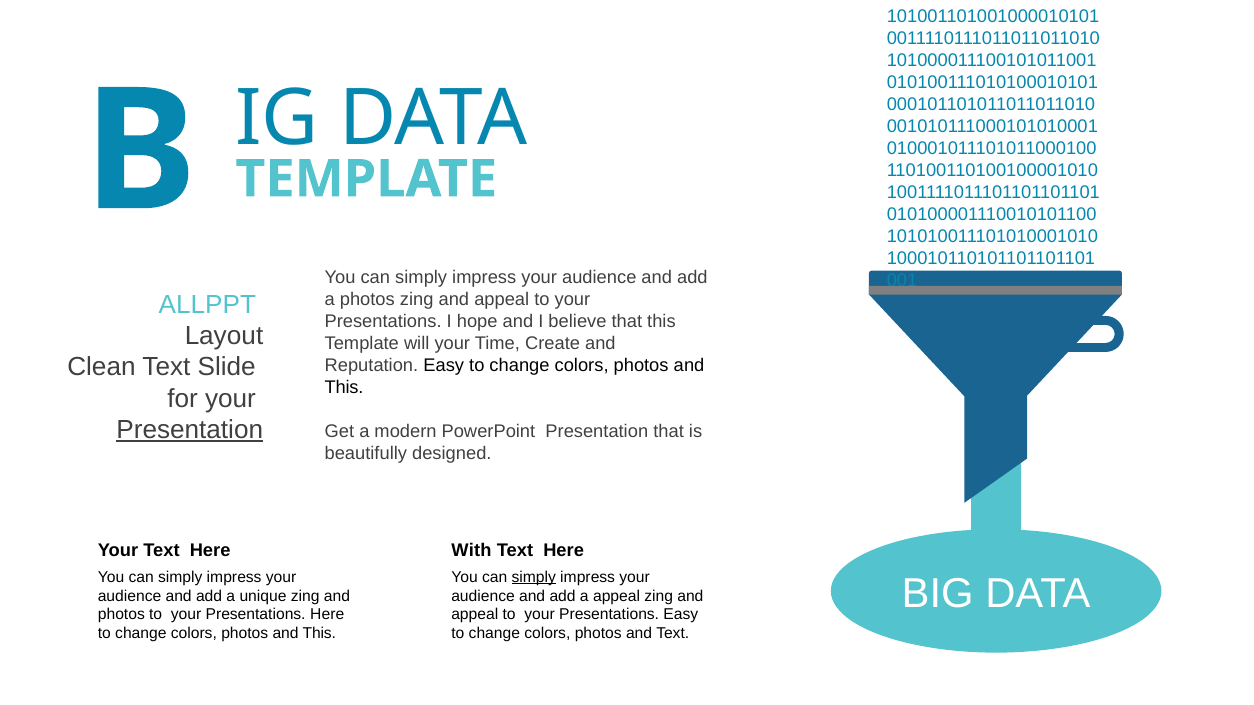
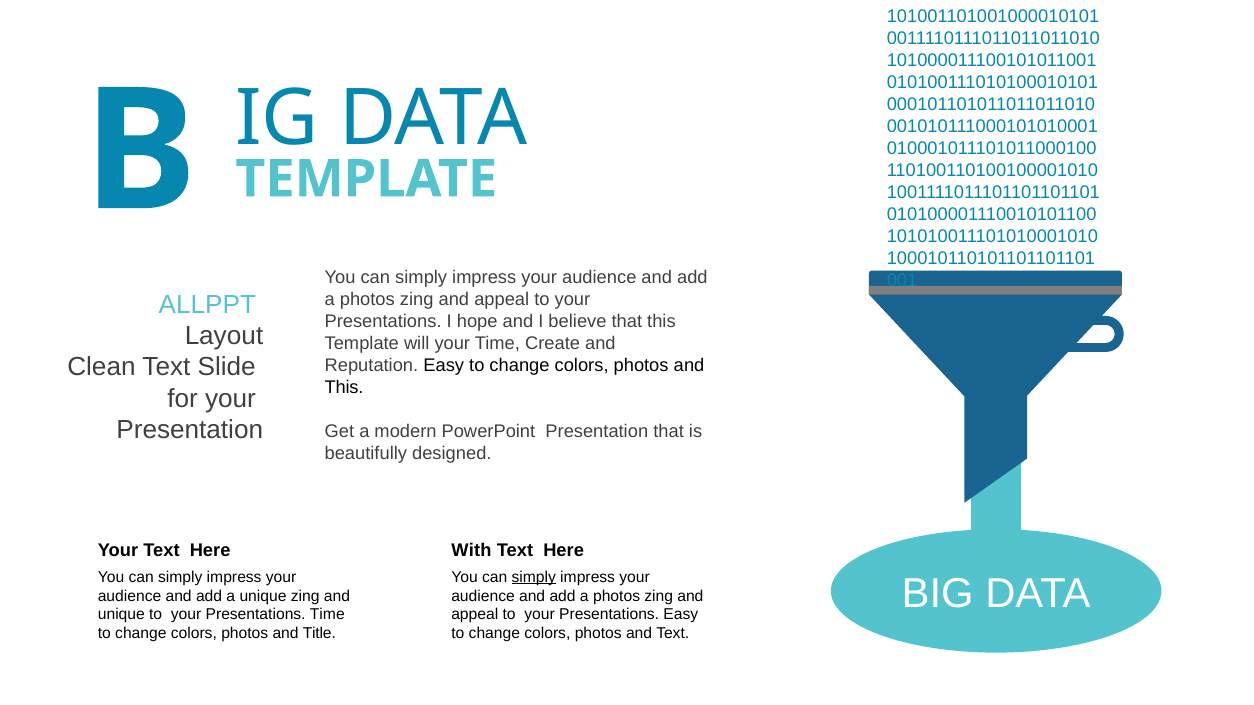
Presentation at (190, 430) underline: present -> none
appeal at (617, 596): appeal -> photos
photos at (121, 615): photos -> unique
Presentations Here: Here -> Time
This at (319, 634): This -> Title
